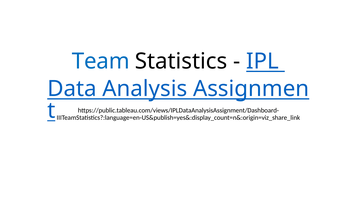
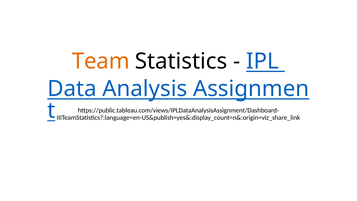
Team colour: blue -> orange
